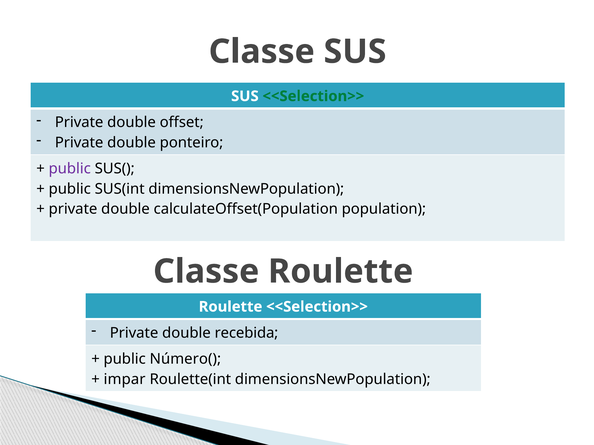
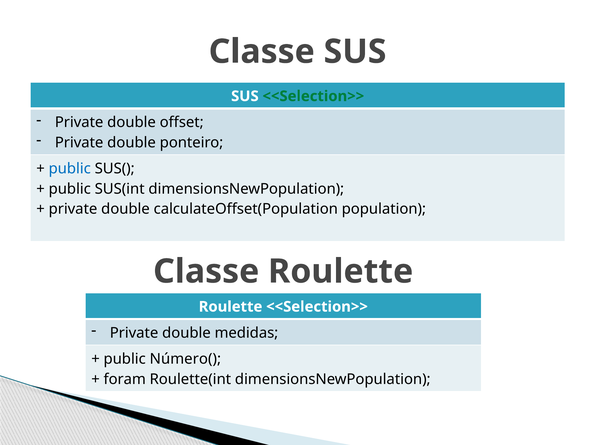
public at (70, 169) colour: purple -> blue
recebida: recebida -> medidas
impar: impar -> foram
